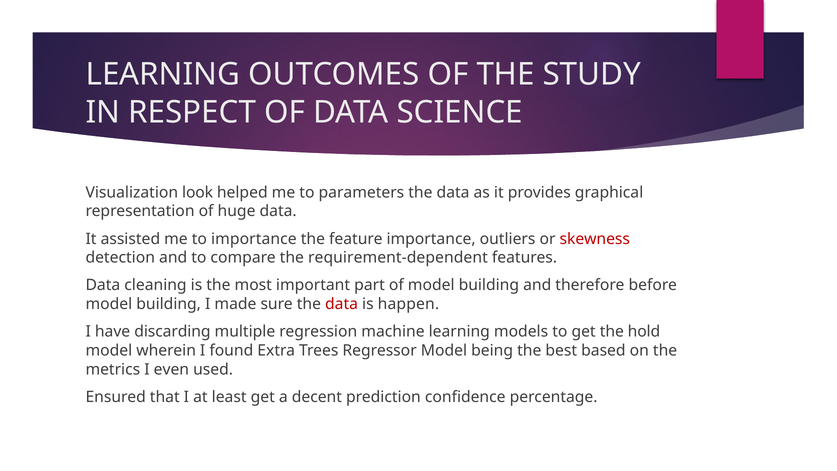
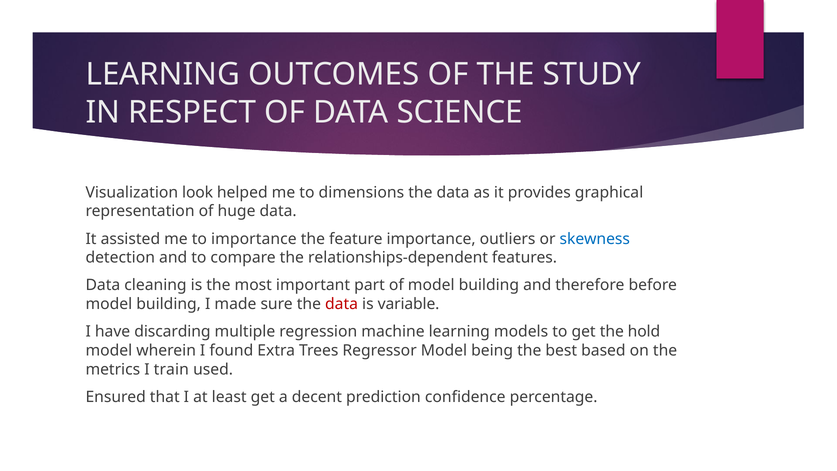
parameters: parameters -> dimensions
skewness colour: red -> blue
requirement-dependent: requirement-dependent -> relationships-dependent
happen: happen -> variable
even: even -> train
